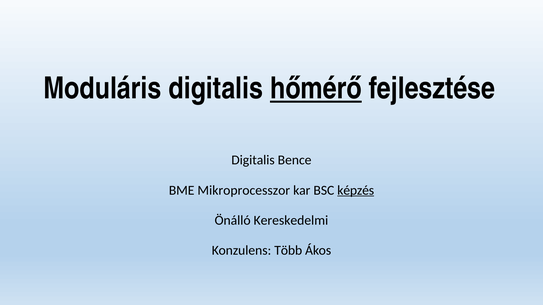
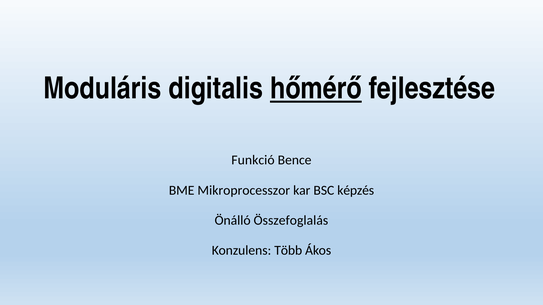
Digitalis at (253, 160): Digitalis -> Funkció
képzés underline: present -> none
Kereskedelmi: Kereskedelmi -> Összefoglalás
